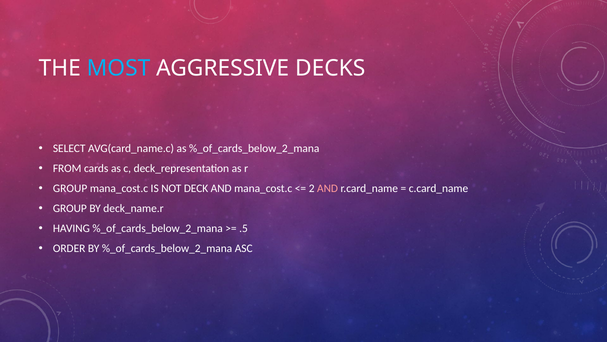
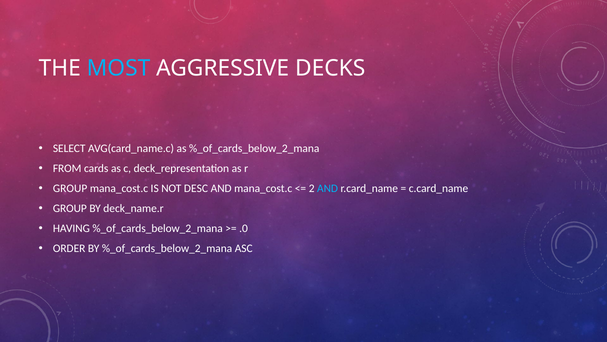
DECK: DECK -> DESC
AND at (328, 188) colour: pink -> light blue
.5: .5 -> .0
